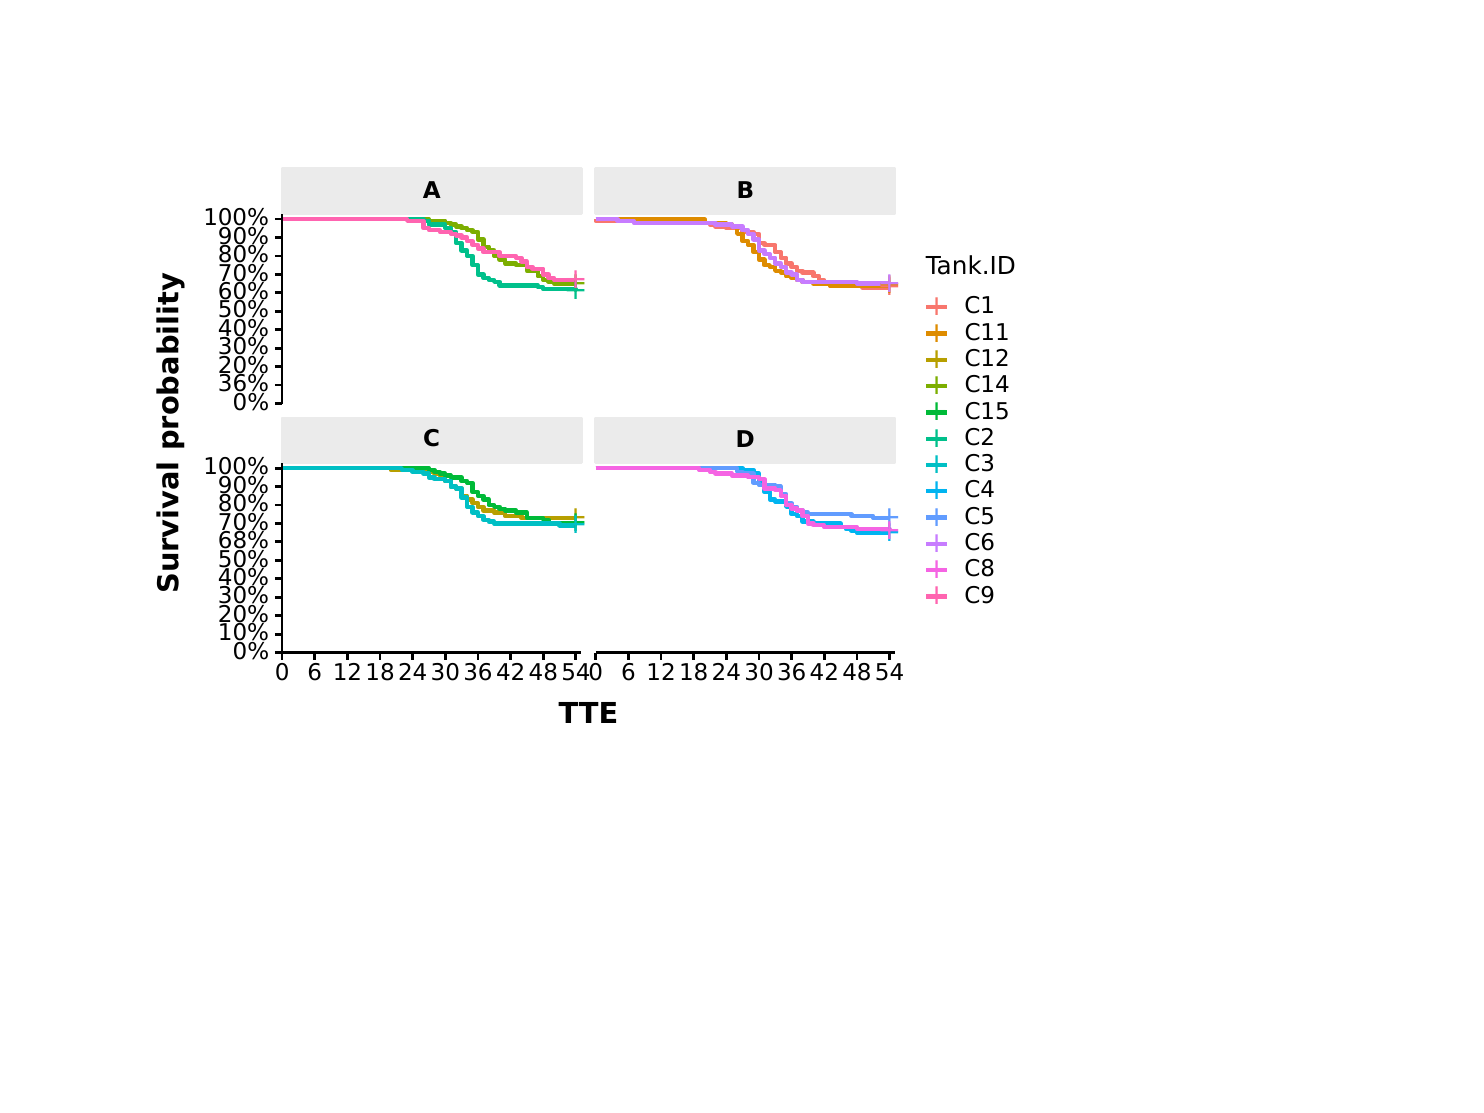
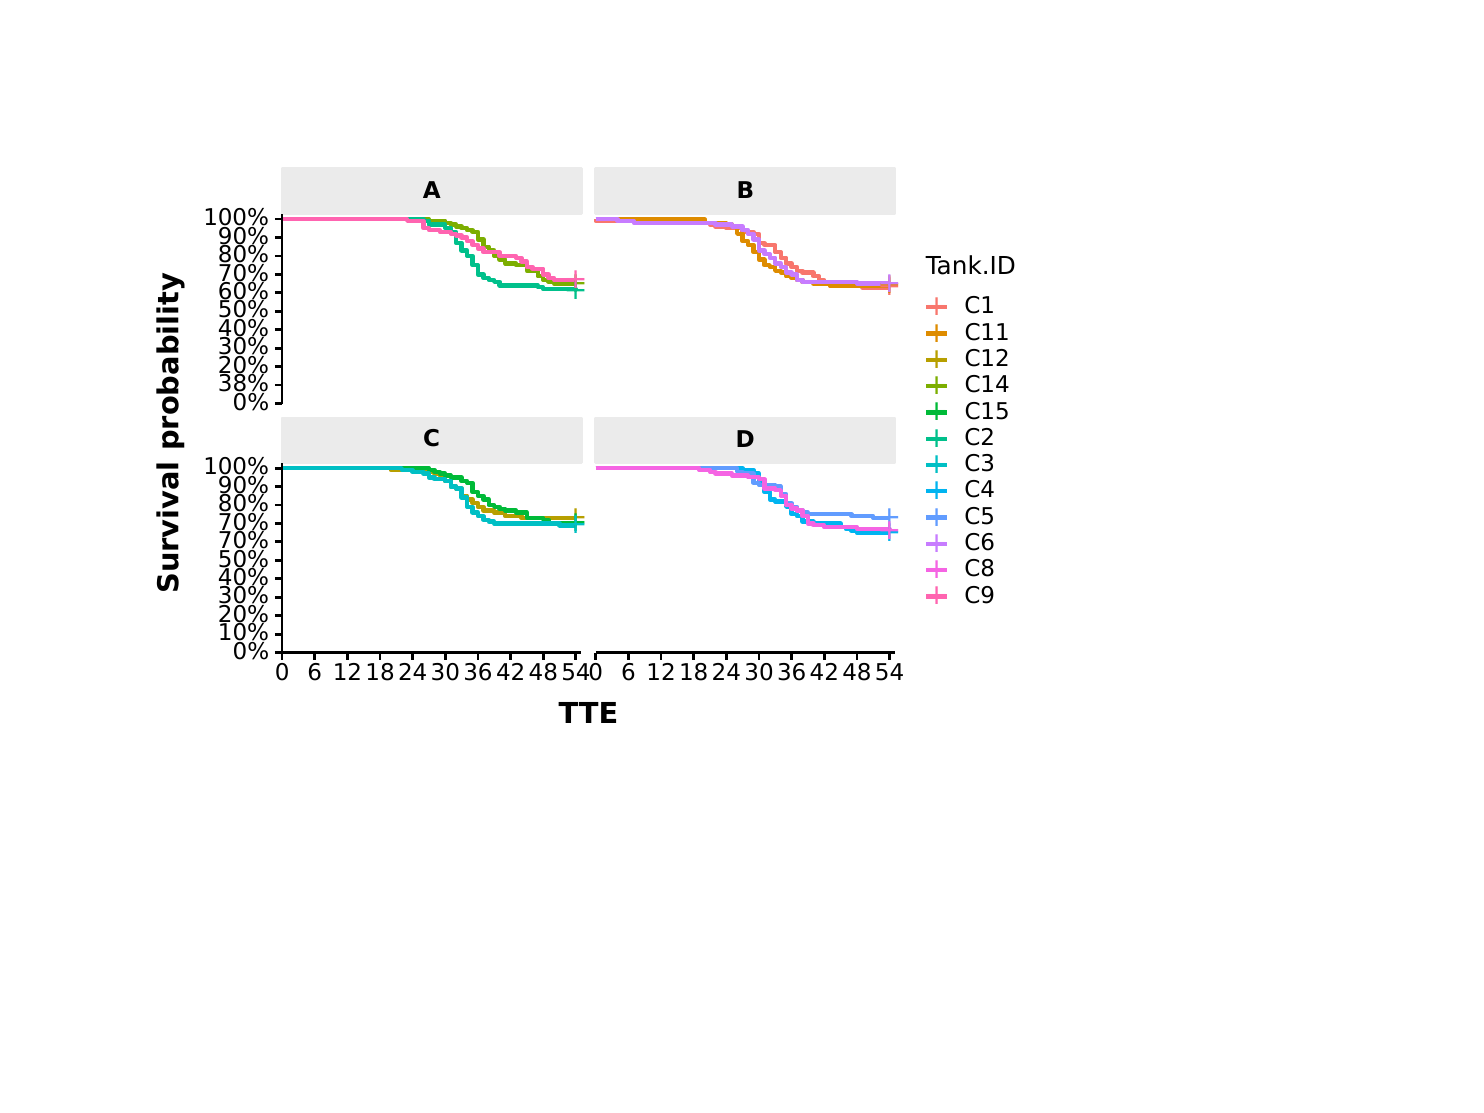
36%: 36% -> 38%
68% at (244, 541): 68% -> 70%
